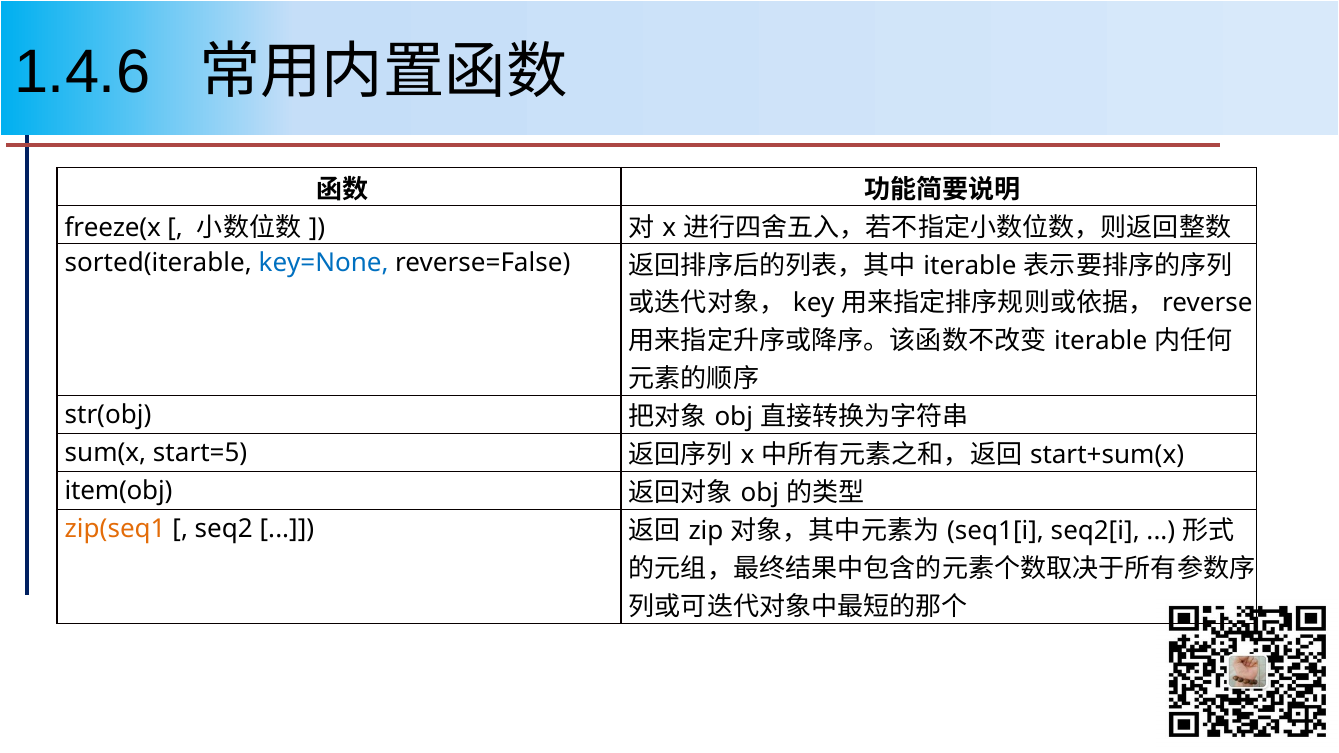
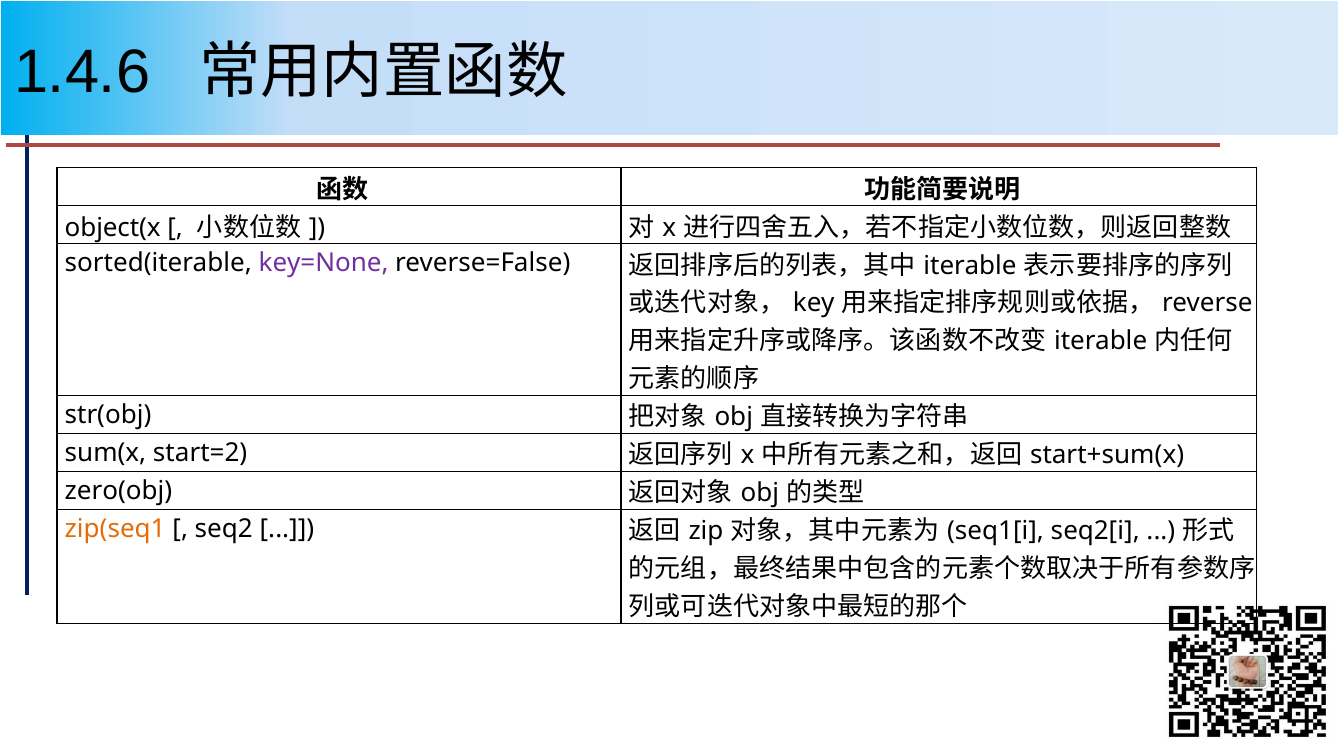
freeze(x: freeze(x -> object(x
key=None colour: blue -> purple
start=5: start=5 -> start=2
item(obj: item(obj -> zero(obj
